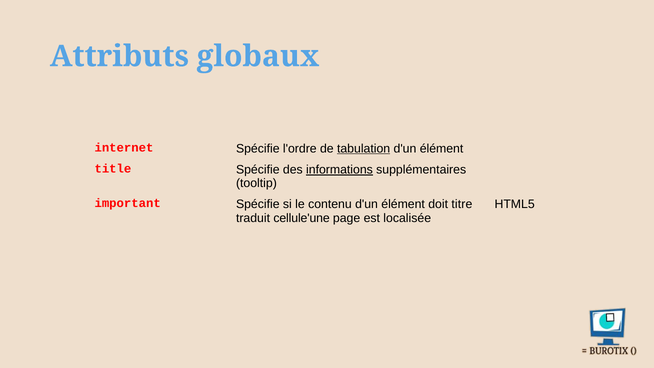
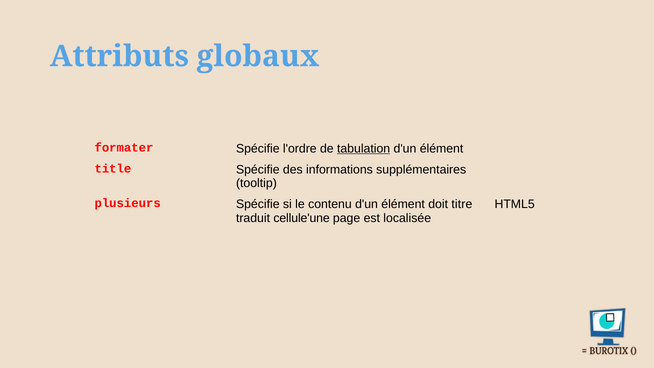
internet: internet -> formater
informations underline: present -> none
important: important -> plusieurs
